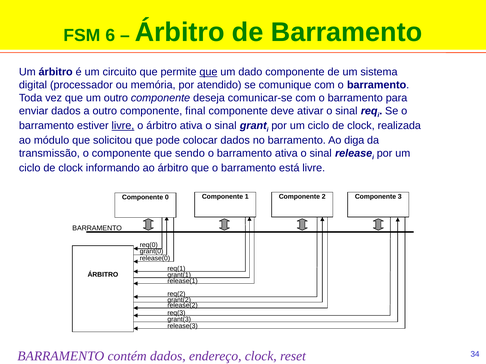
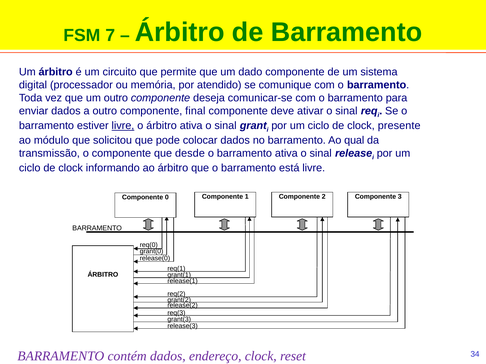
6: 6 -> 7
que at (208, 72) underline: present -> none
realizada: realizada -> presente
diga: diga -> qual
sendo: sendo -> desde
